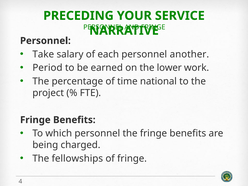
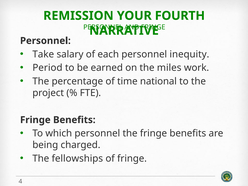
PRECEDING: PRECEDING -> REMISSION
SERVICE: SERVICE -> FOURTH
another: another -> inequity
lower: lower -> miles
